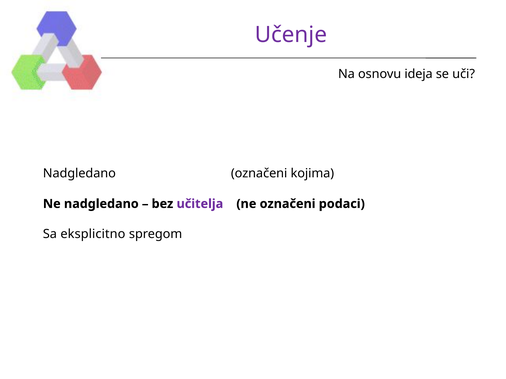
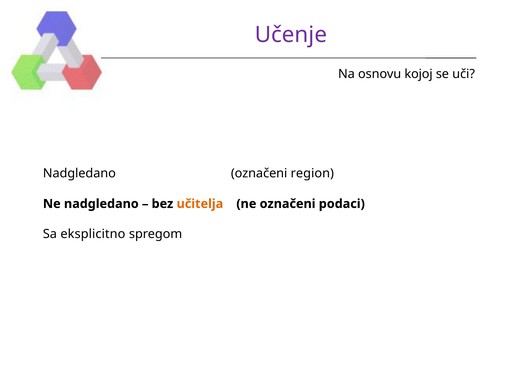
ideja: ideja -> kojoj
kojima: kojima -> region
učitelja colour: purple -> orange
